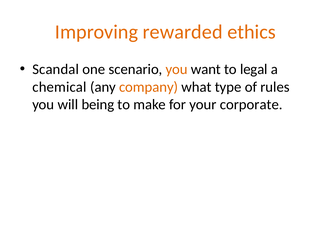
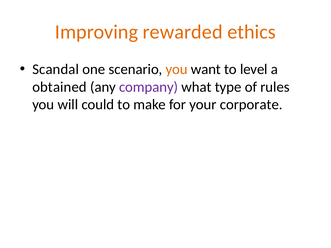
legal: legal -> level
chemical: chemical -> obtained
company colour: orange -> purple
being: being -> could
